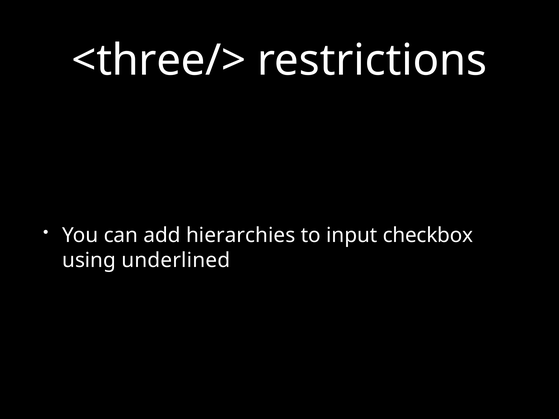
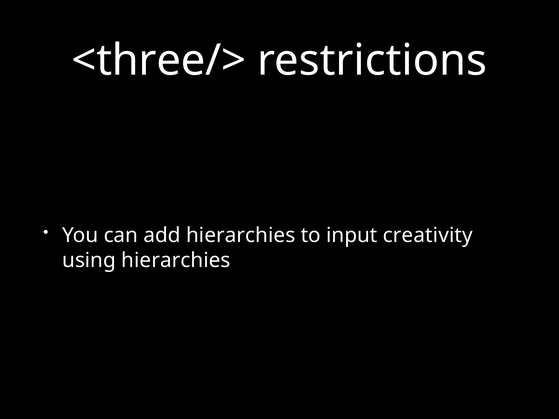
checkbox: checkbox -> creativity
using underlined: underlined -> hierarchies
